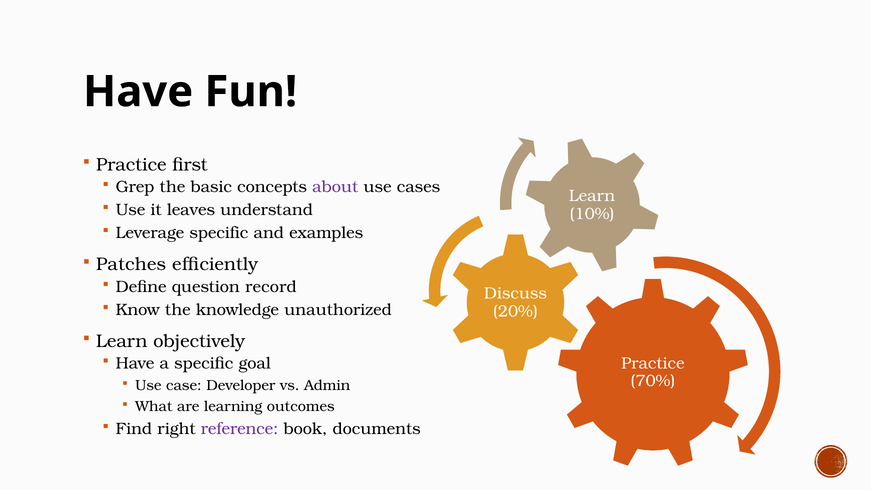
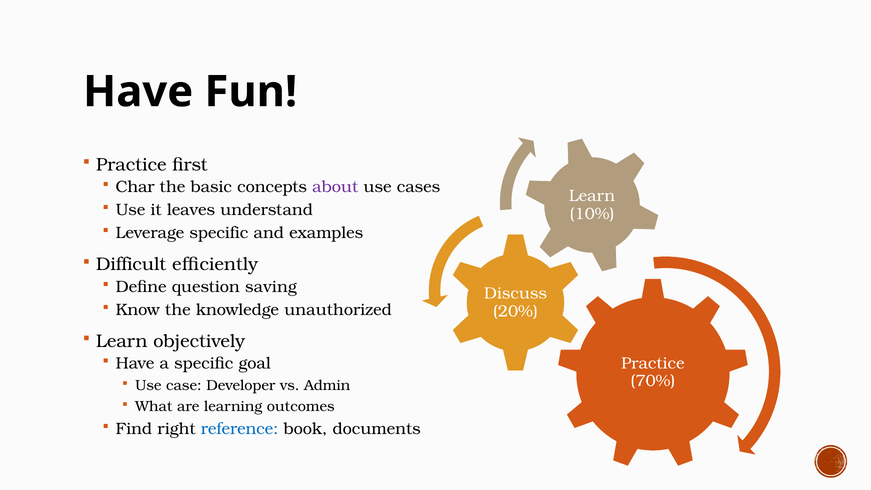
Grep: Grep -> Char
Patches: Patches -> Difficult
record: record -> saving
reference colour: purple -> blue
